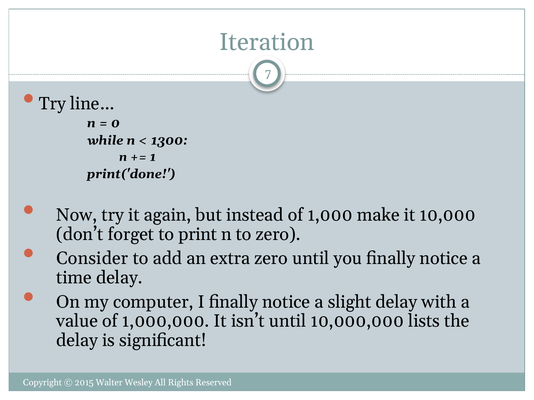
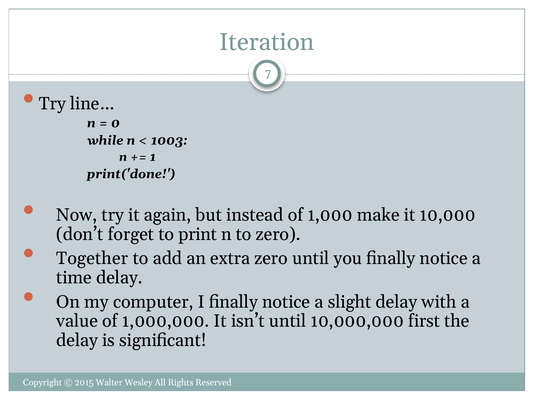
1300: 1300 -> 1003
Consider: Consider -> Together
lists: lists -> first
